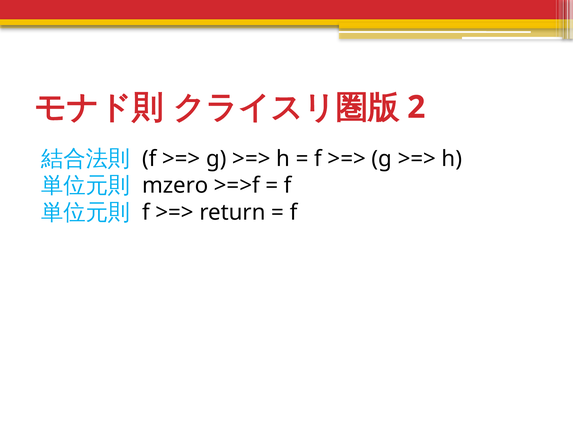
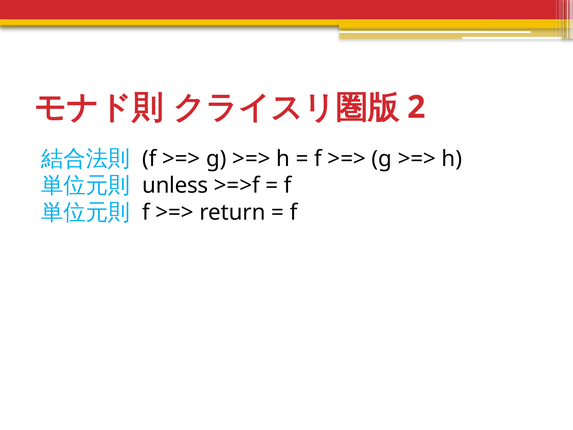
mzero: mzero -> unless
